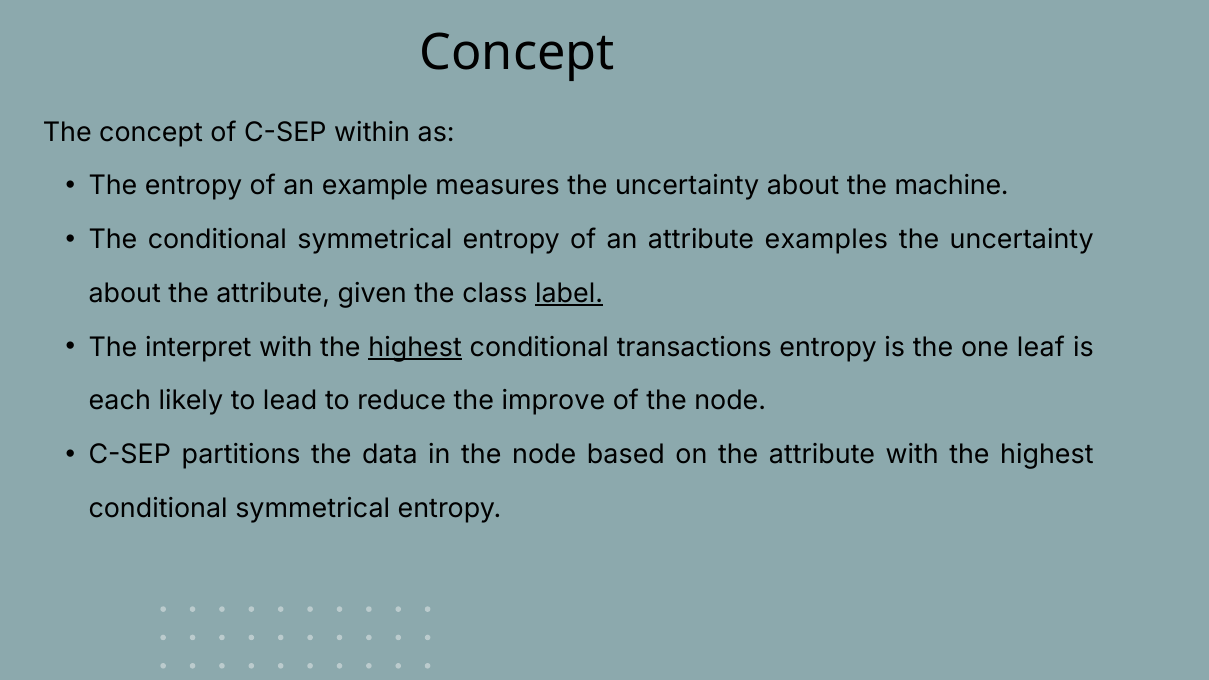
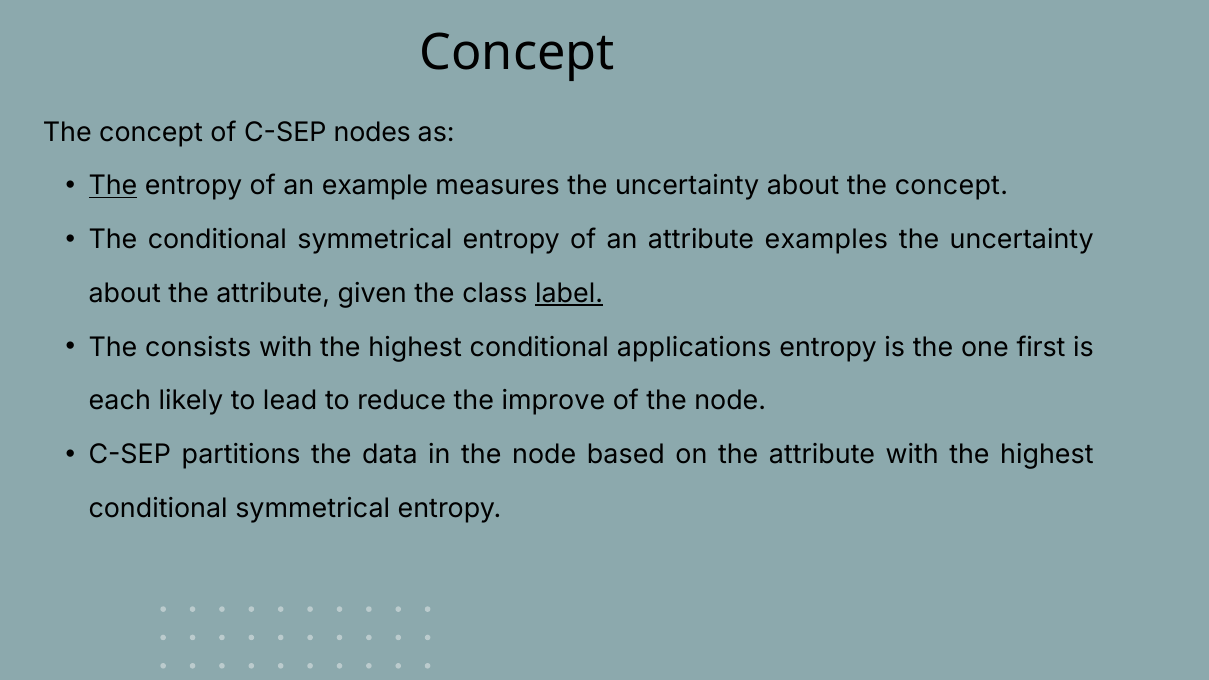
within: within -> nodes
The at (113, 186) underline: none -> present
about the machine: machine -> concept
interpret: interpret -> consists
highest at (415, 347) underline: present -> none
transactions: transactions -> applications
leaf: leaf -> first
